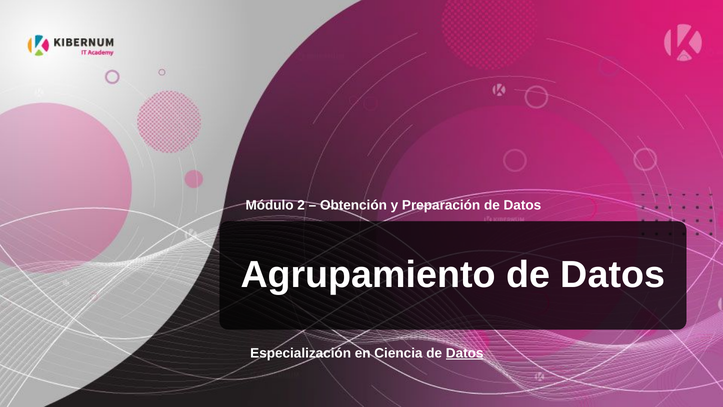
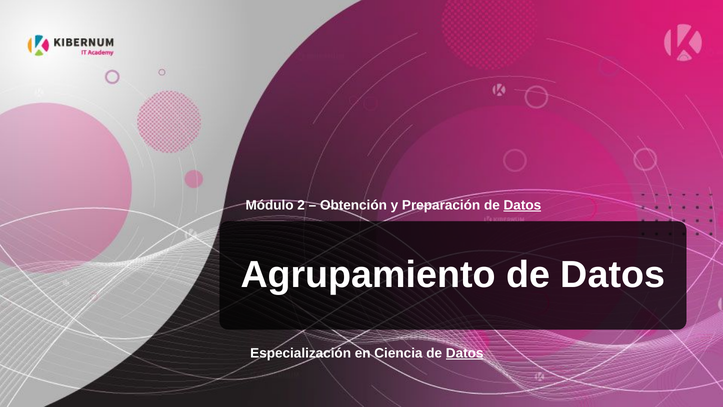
Datos at (522, 205) underline: none -> present
